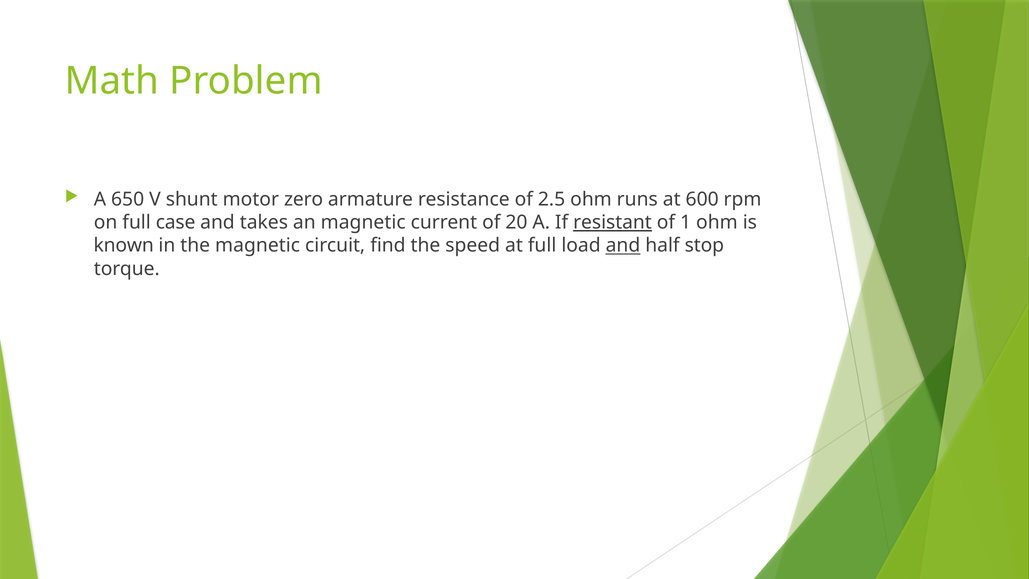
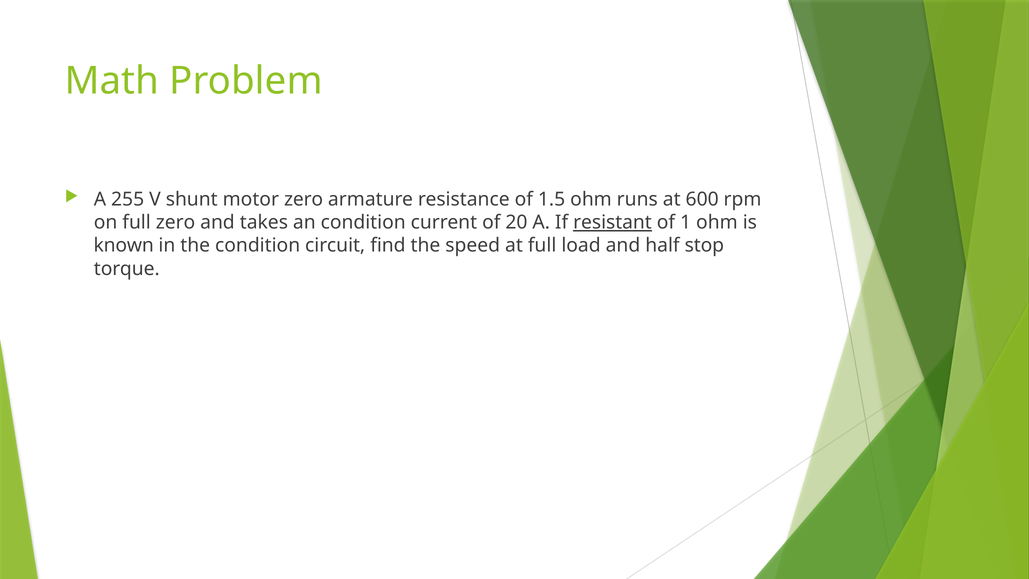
650: 650 -> 255
2.5: 2.5 -> 1.5
full case: case -> zero
an magnetic: magnetic -> condition
the magnetic: magnetic -> condition
and at (623, 245) underline: present -> none
